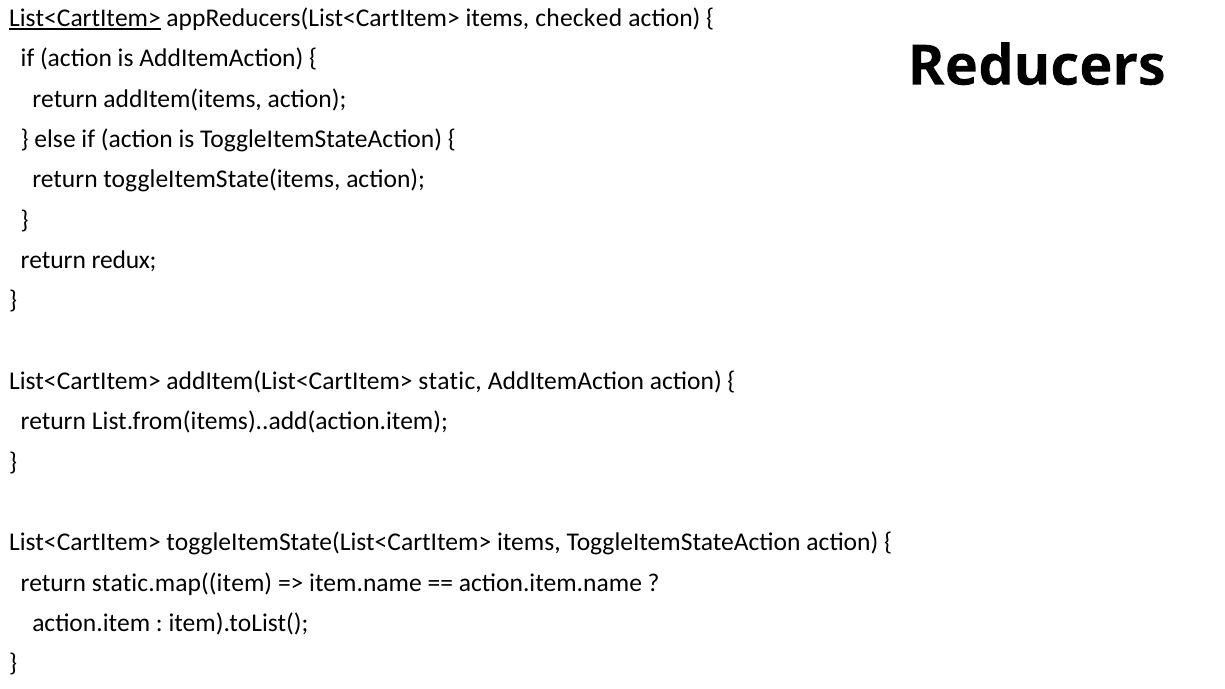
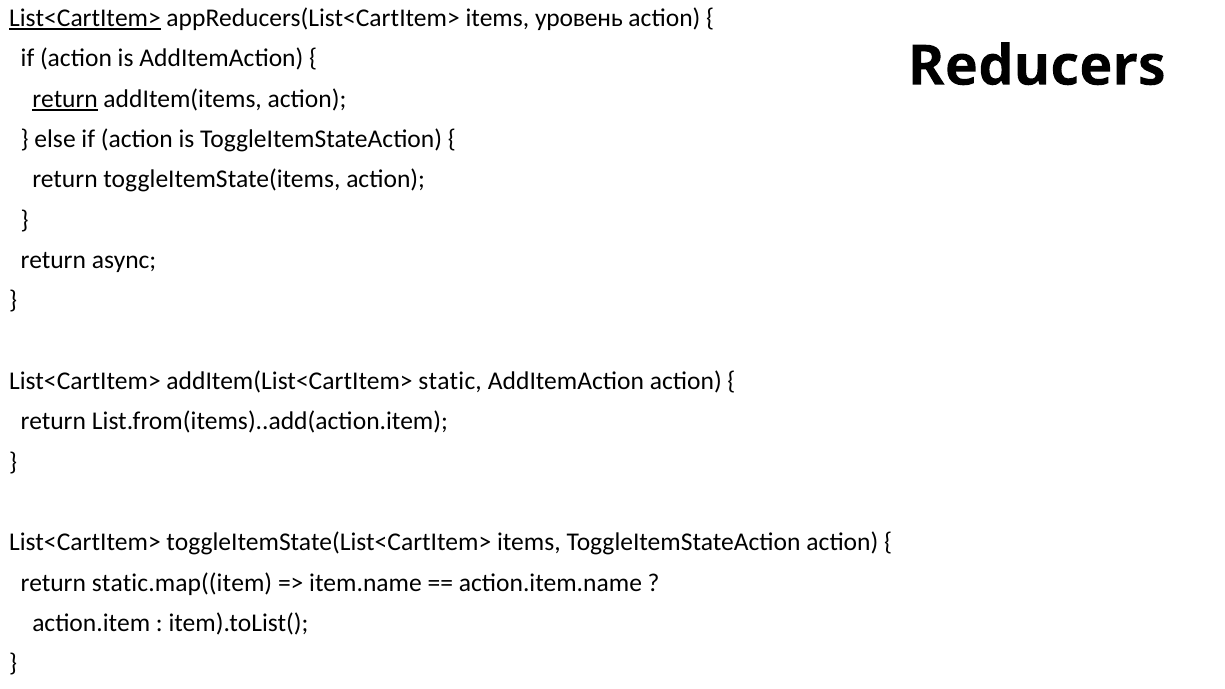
checked: checked -> уровень
return at (65, 99) underline: none -> present
redux: redux -> async
